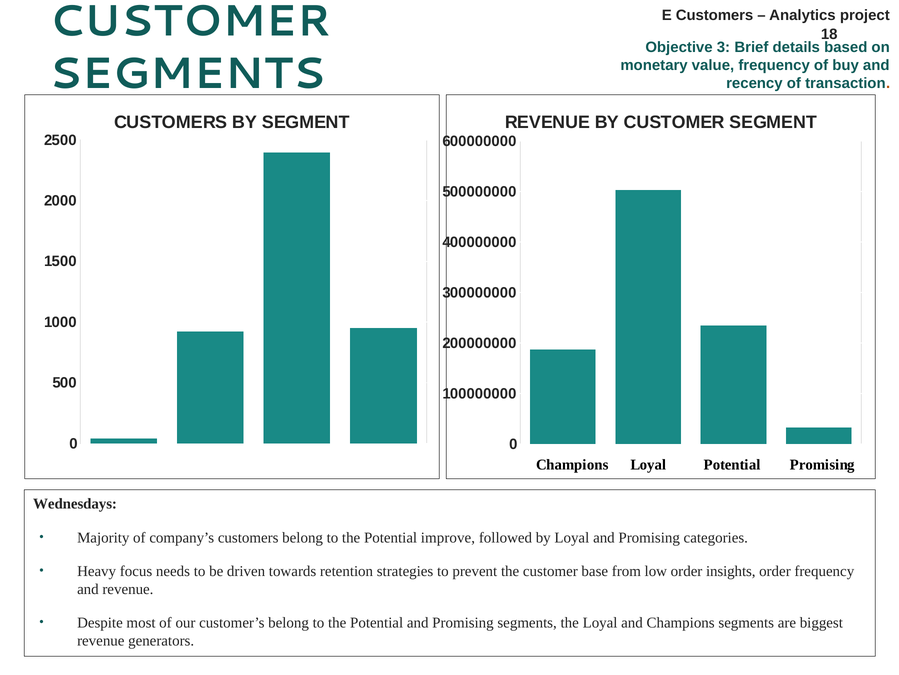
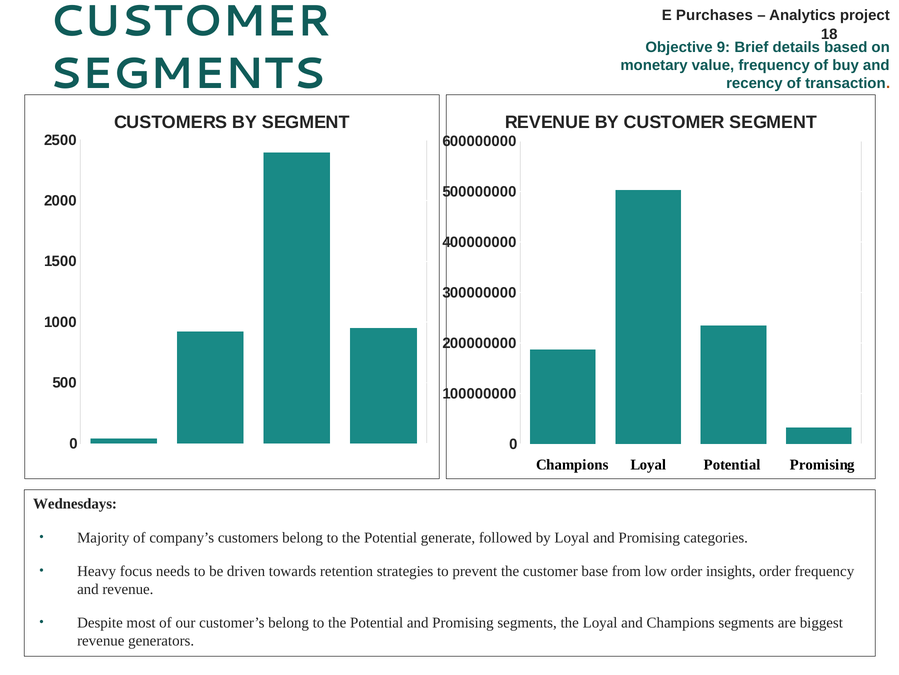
E Customers: Customers -> Purchases
3: 3 -> 9
improve: improve -> generate
